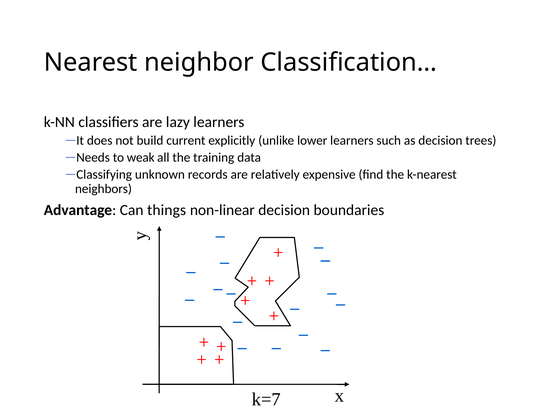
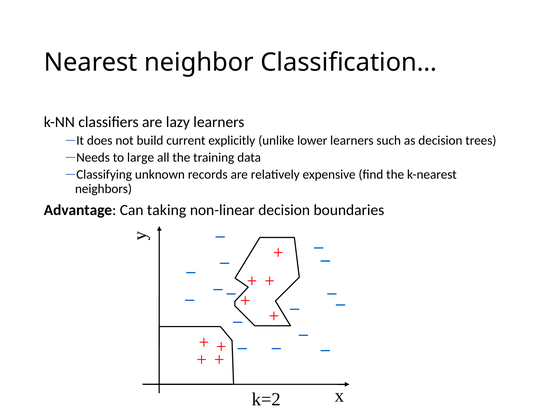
weak: weak -> large
things: things -> taking
k=7: k=7 -> k=2
